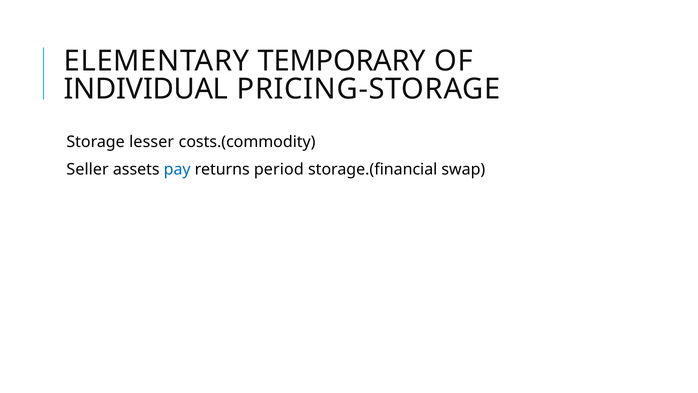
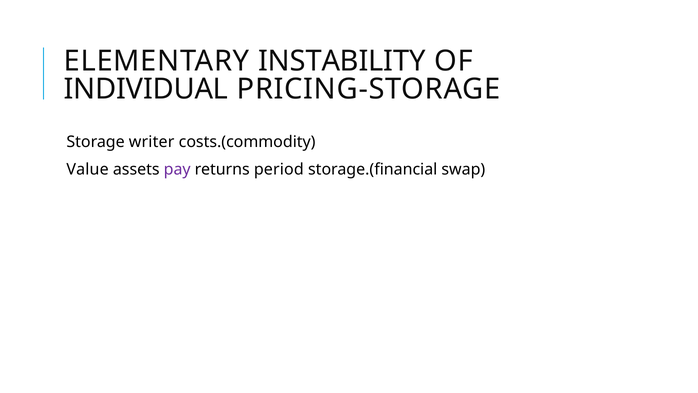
TEMPORARY: TEMPORARY -> INSTABILITY
lesser: lesser -> writer
Seller: Seller -> Value
pay colour: blue -> purple
